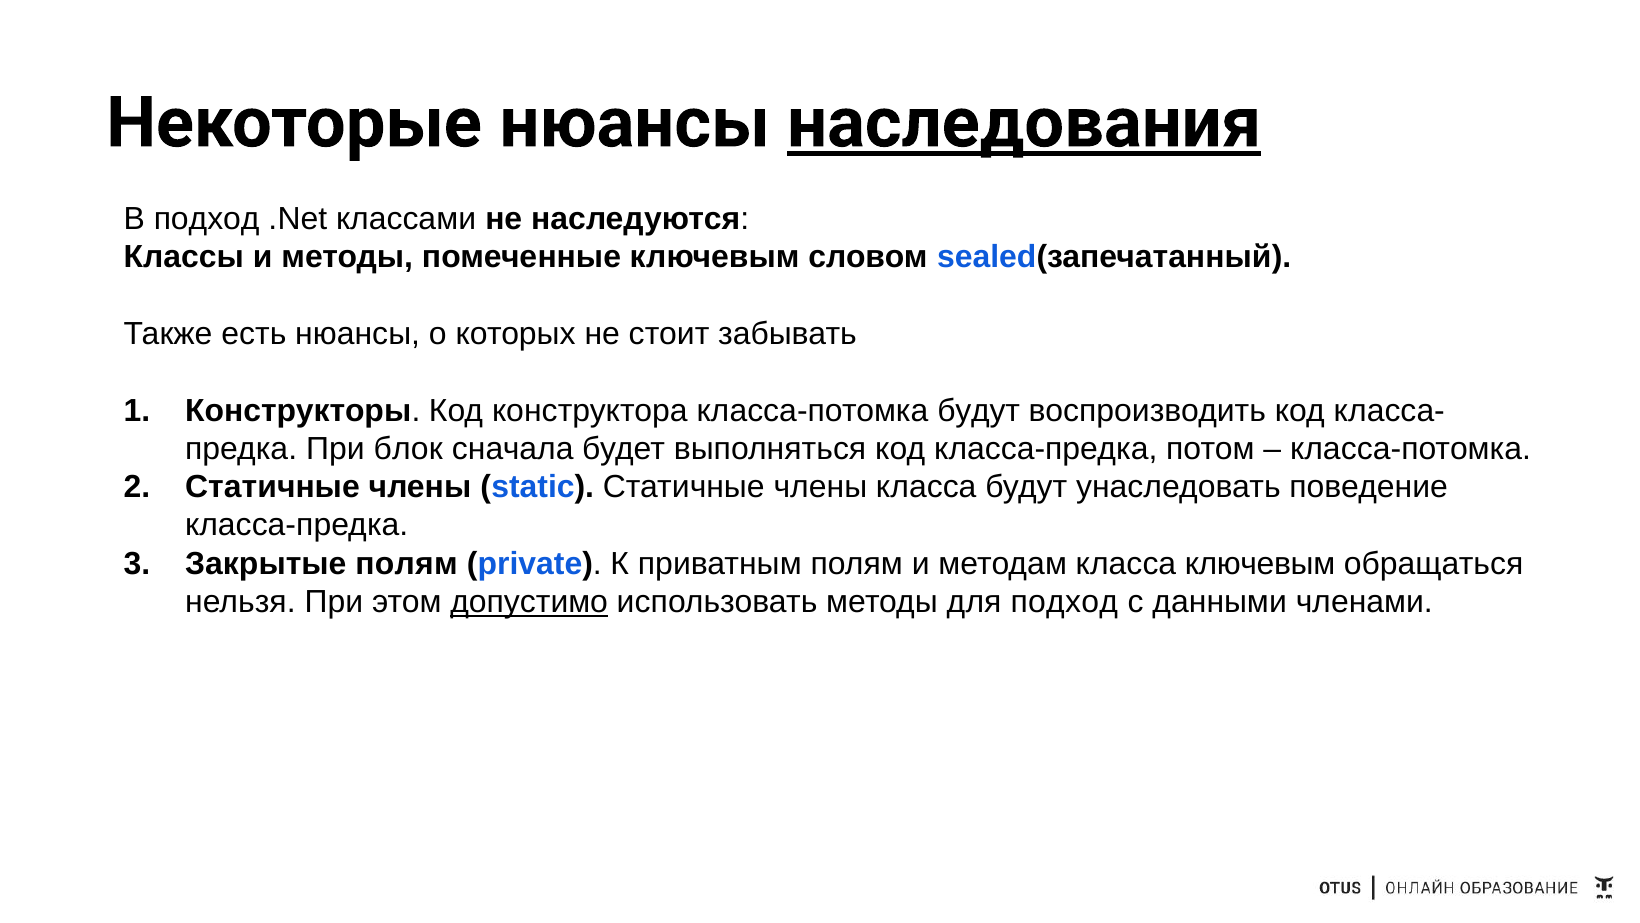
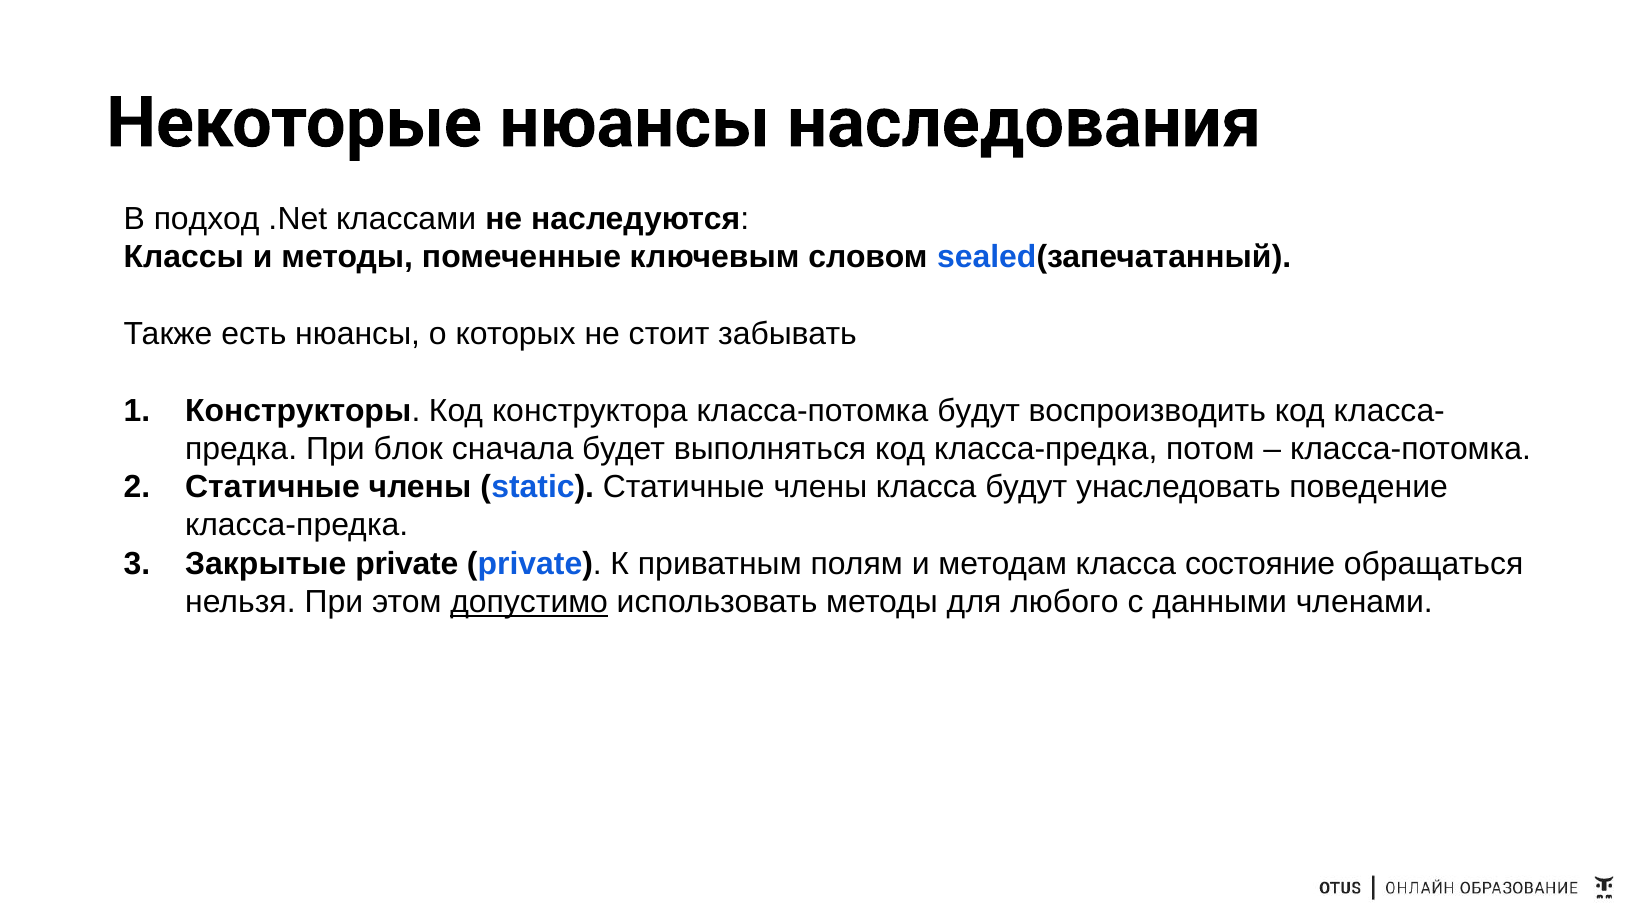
наследования underline: present -> none
Закрытые полям: полям -> private
класса ключевым: ключевым -> состояние
для подход: подход -> любого
